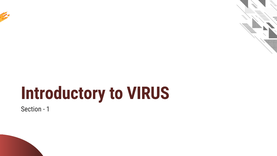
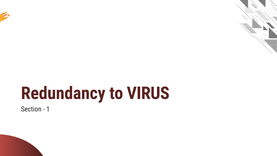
Introductory: Introductory -> Redundancy
